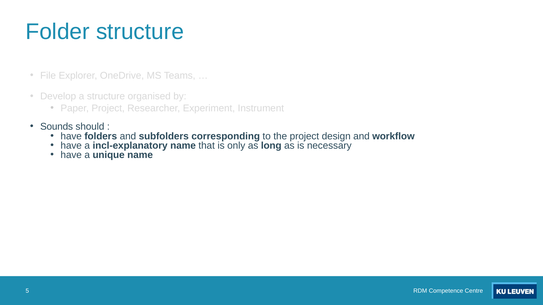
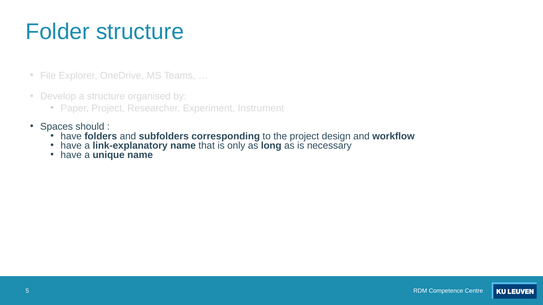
Sounds: Sounds -> Spaces
incl-explanatory: incl-explanatory -> link-explanatory
